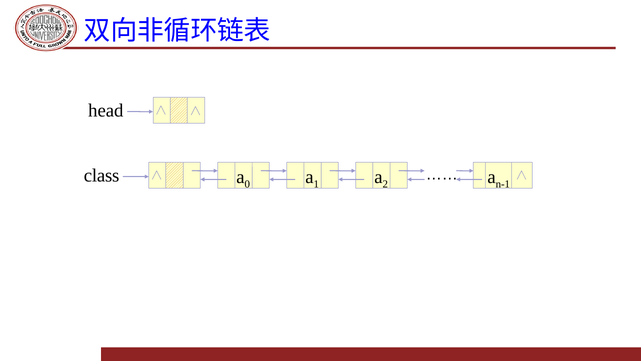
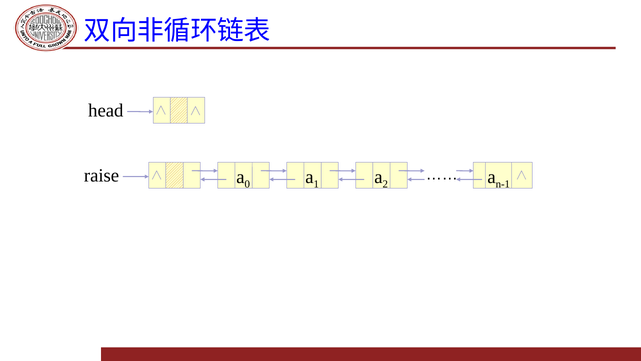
class: class -> raise
